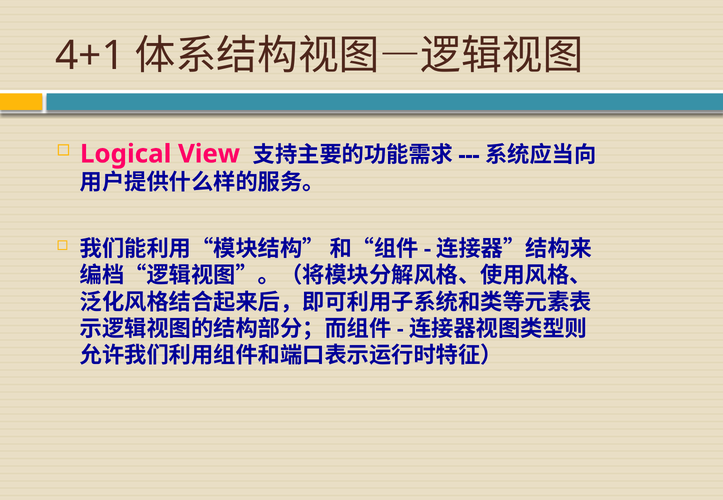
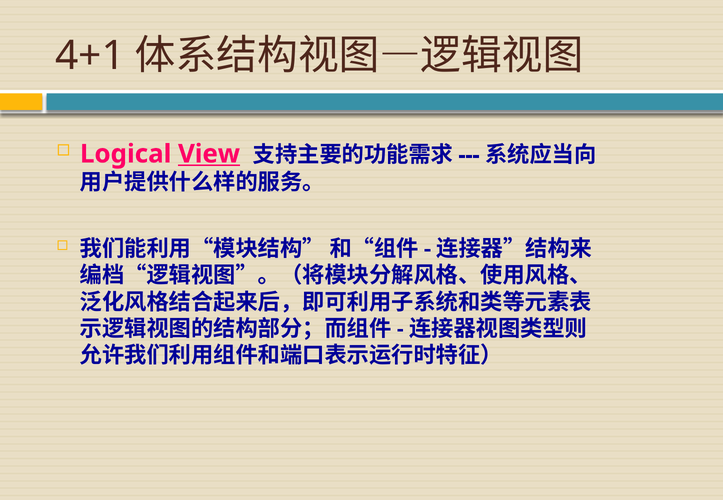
View underline: none -> present
